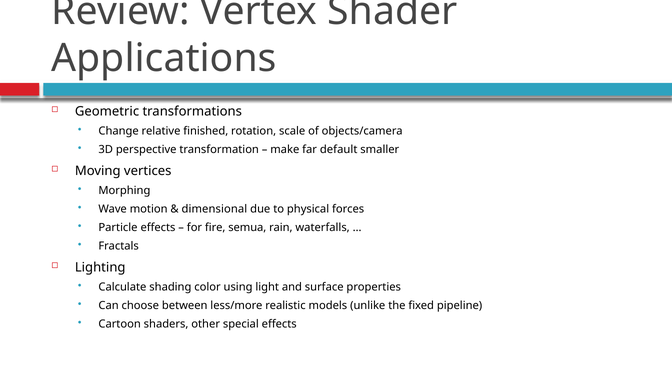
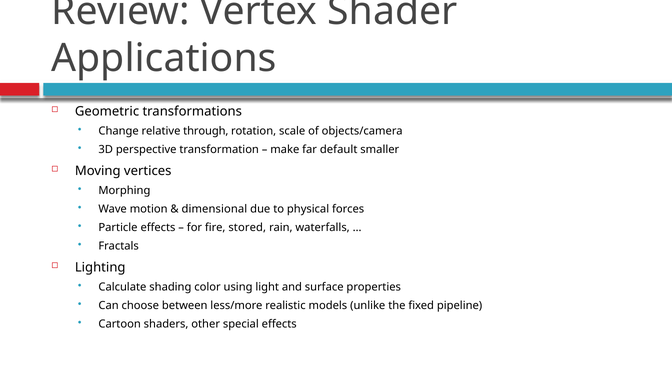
finished: finished -> through
semua: semua -> stored
